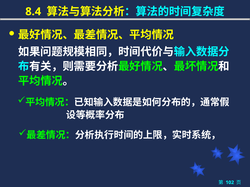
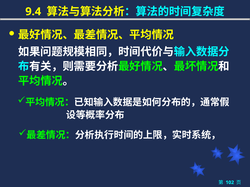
8.4: 8.4 -> 9.4
